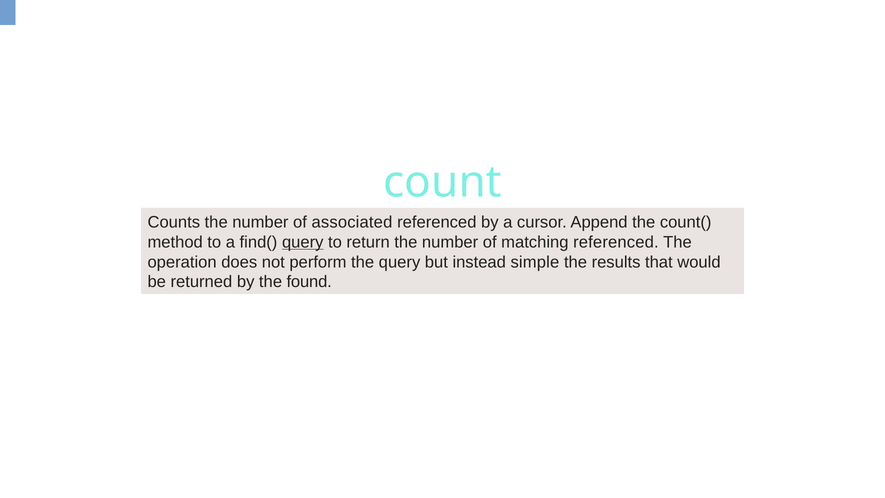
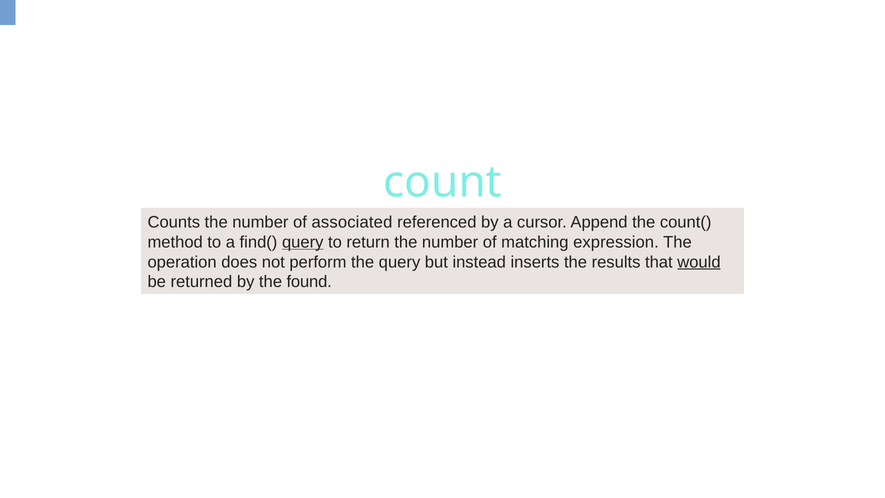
matching referenced: referenced -> expression
simple: simple -> inserts
would underline: none -> present
